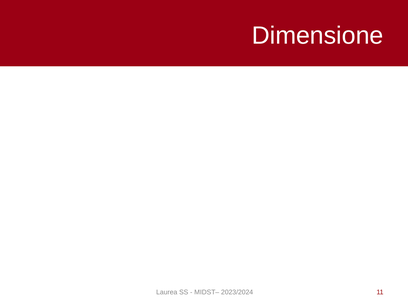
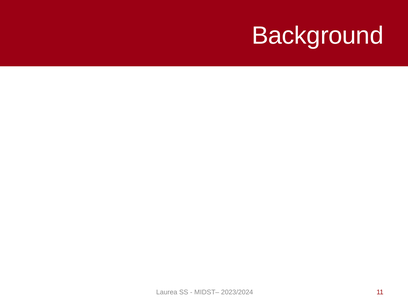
Dimensione: Dimensione -> Background
